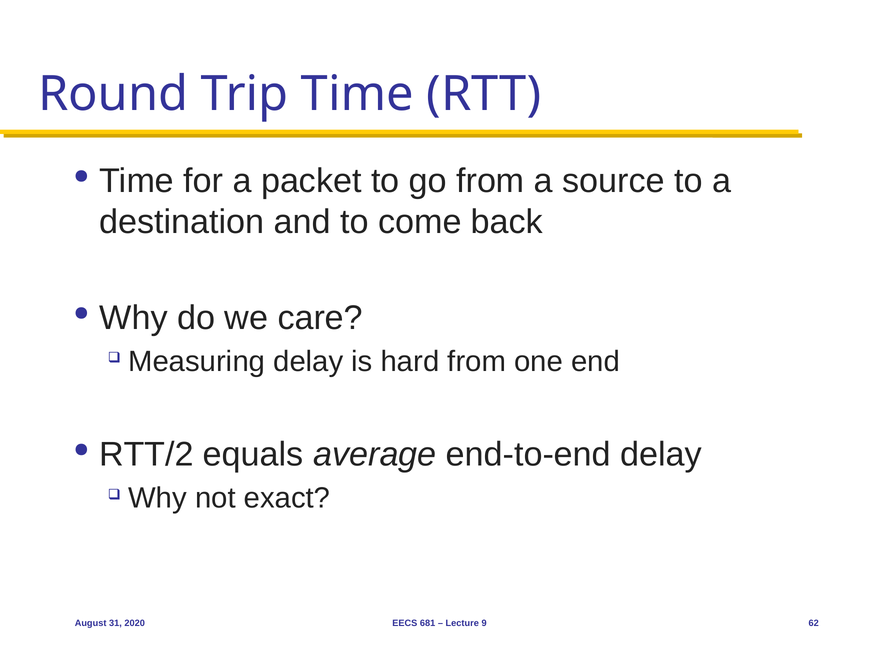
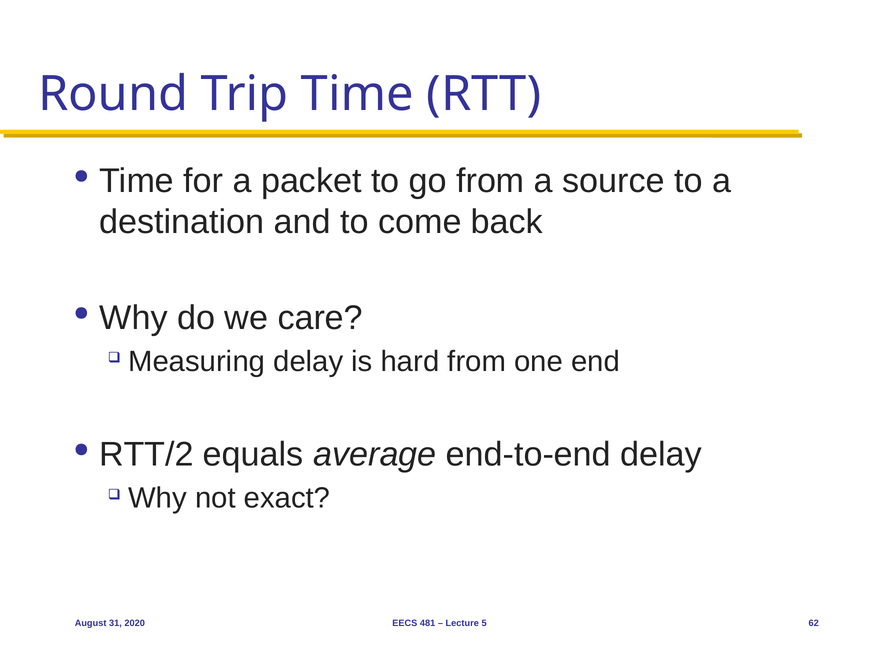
681: 681 -> 481
9: 9 -> 5
